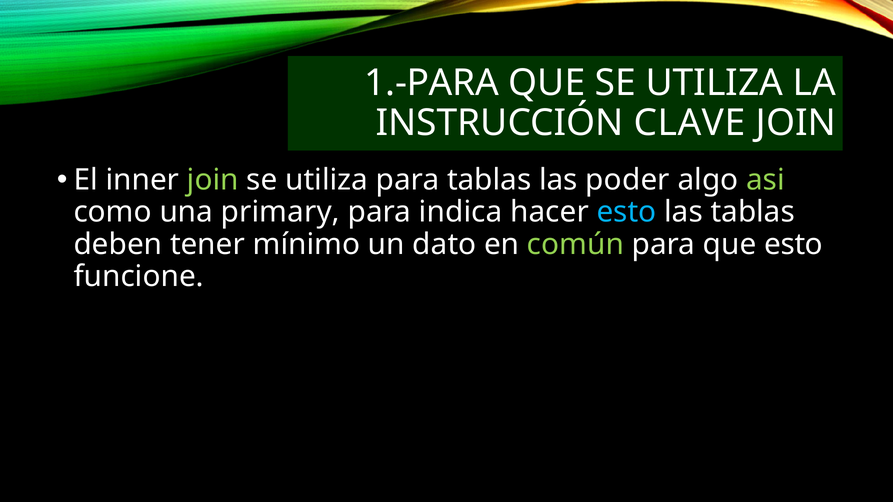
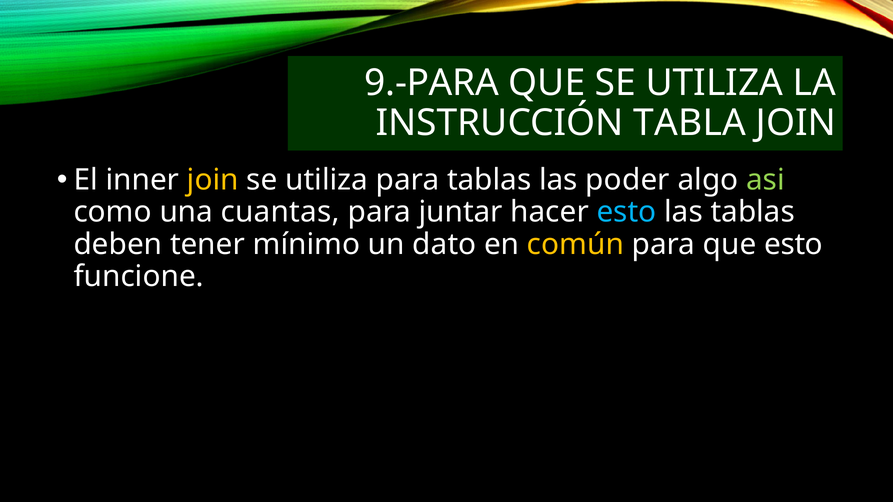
1.-PARA: 1.-PARA -> 9.-PARA
CLAVE: CLAVE -> TABLA
join at (213, 180) colour: light green -> yellow
primary: primary -> cuantas
indica: indica -> juntar
común colour: light green -> yellow
